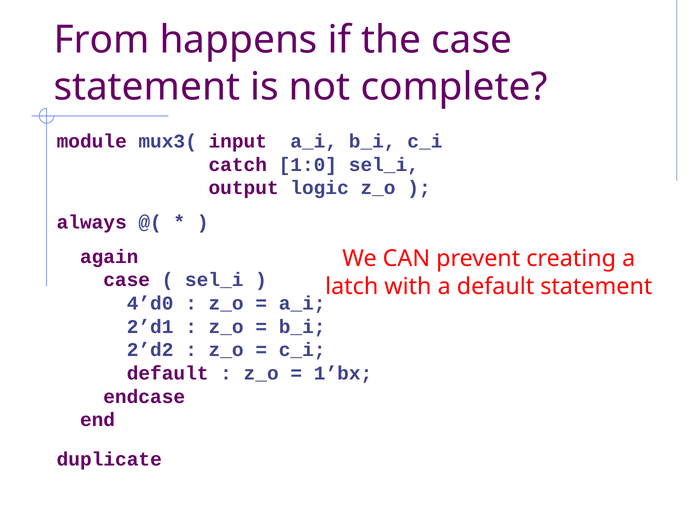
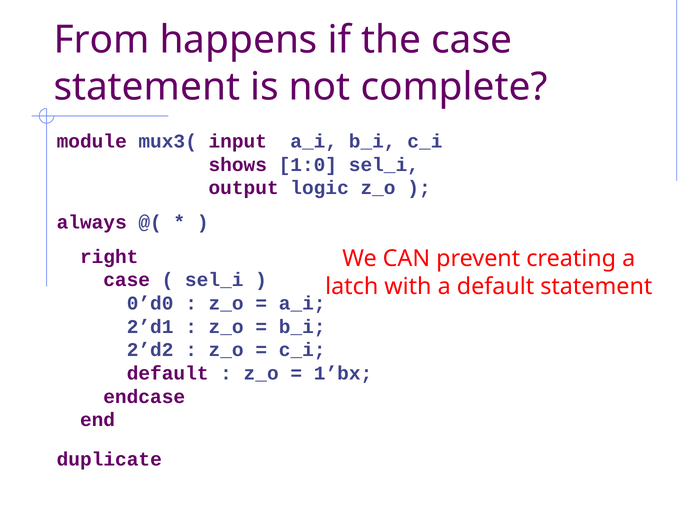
catch: catch -> shows
again: again -> right
4’d0: 4’d0 -> 0’d0
